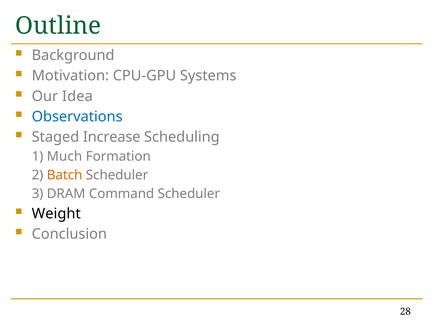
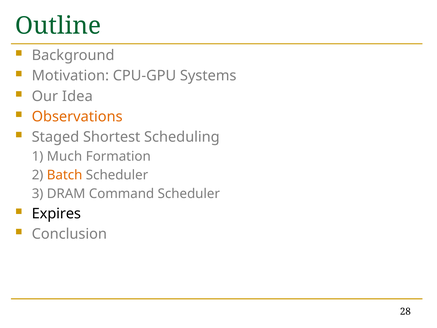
Observations colour: blue -> orange
Increase: Increase -> Shortest
Weight: Weight -> Expires
